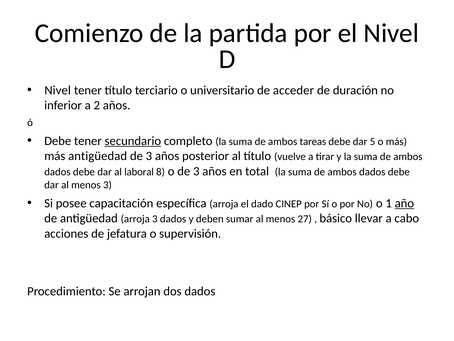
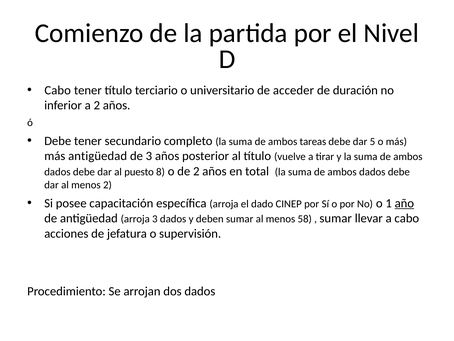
Nivel at (58, 90): Nivel -> Cabo
secundario underline: present -> none
laboral: laboral -> puesto
o de 3: 3 -> 2
menos 3: 3 -> 2
27: 27 -> 58
básico at (336, 218): básico -> sumar
